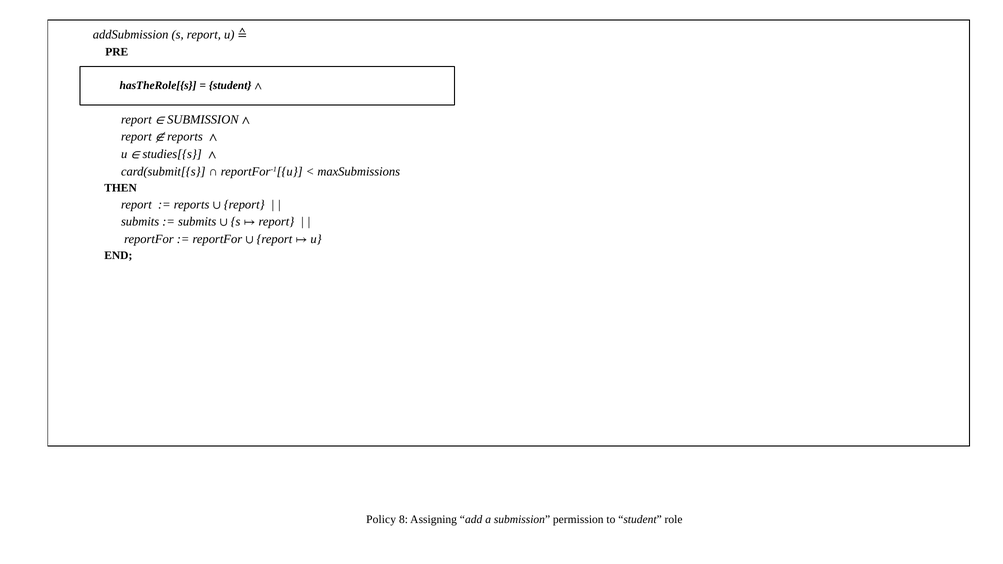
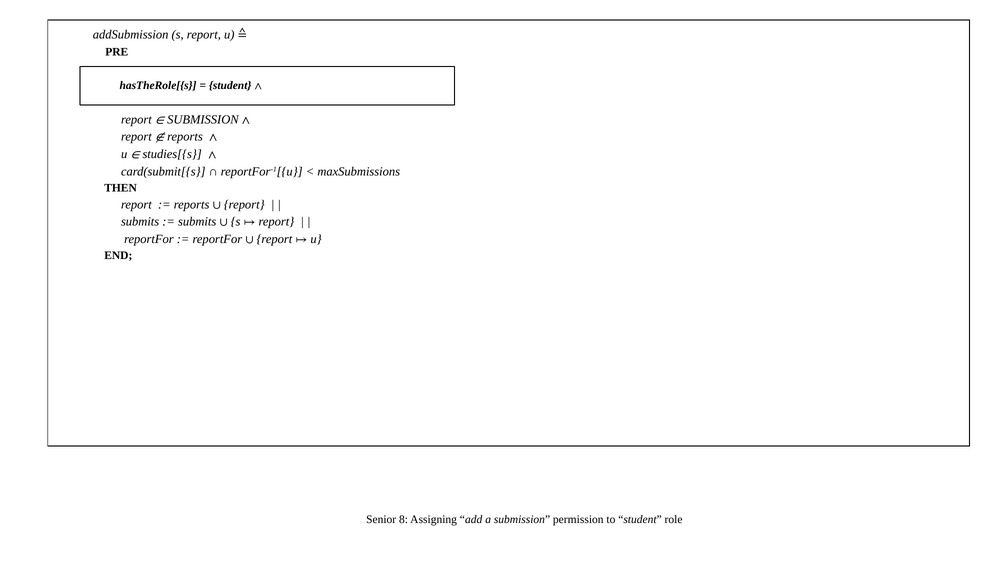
Policy: Policy -> Senior
